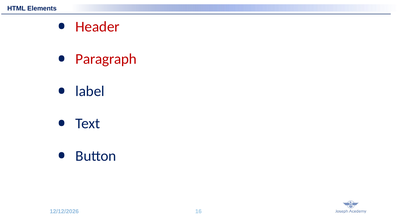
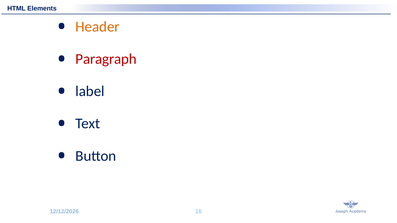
Header colour: red -> orange
